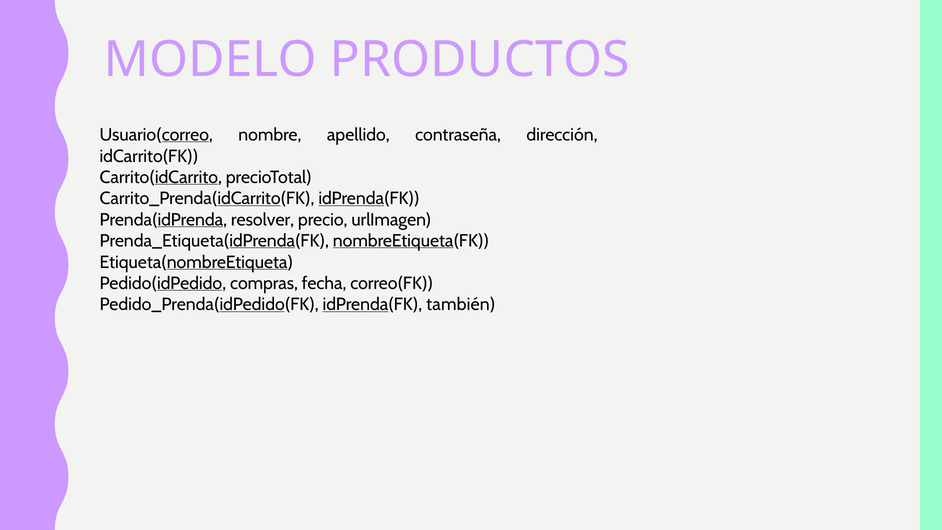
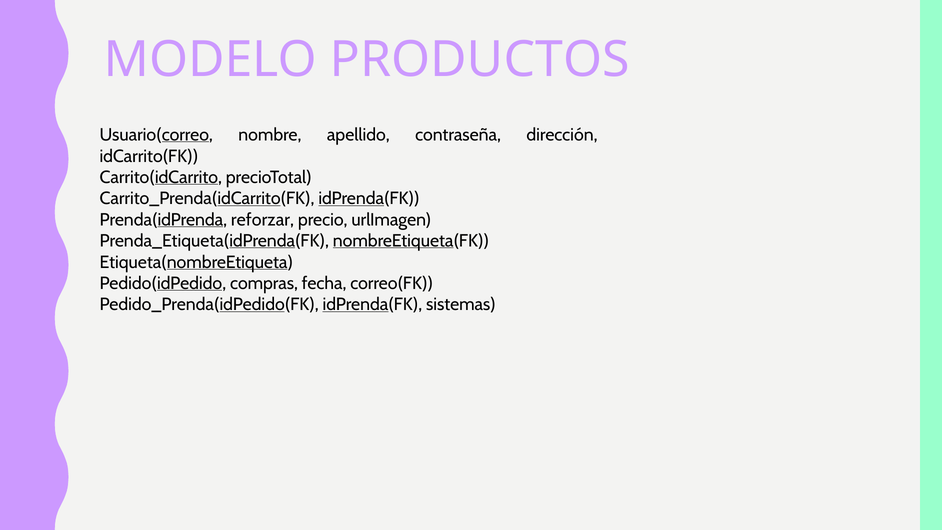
resolver: resolver -> reforzar
también: también -> sistemas
